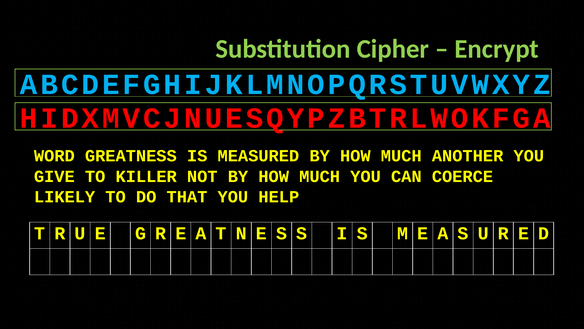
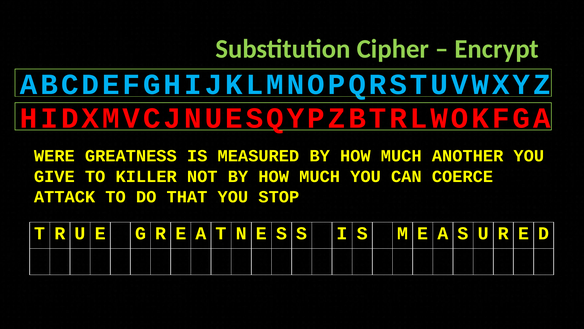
WORD: WORD -> WERE
LIKELY: LIKELY -> ATTACK
HELP: HELP -> STOP
